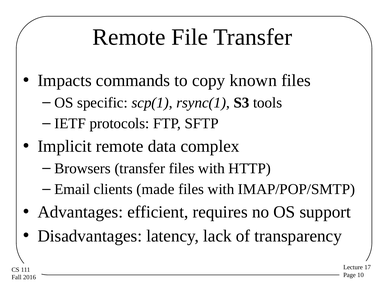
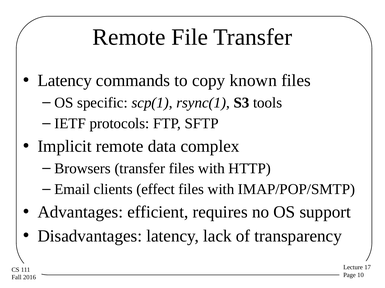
Impacts at (65, 81): Impacts -> Latency
made: made -> effect
